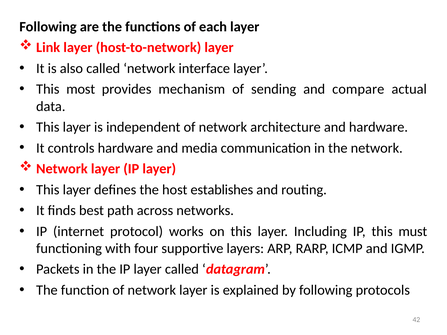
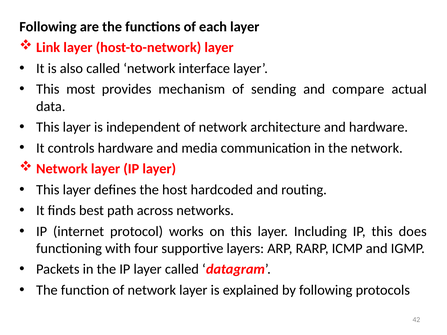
establishes: establishes -> hardcoded
must: must -> does
